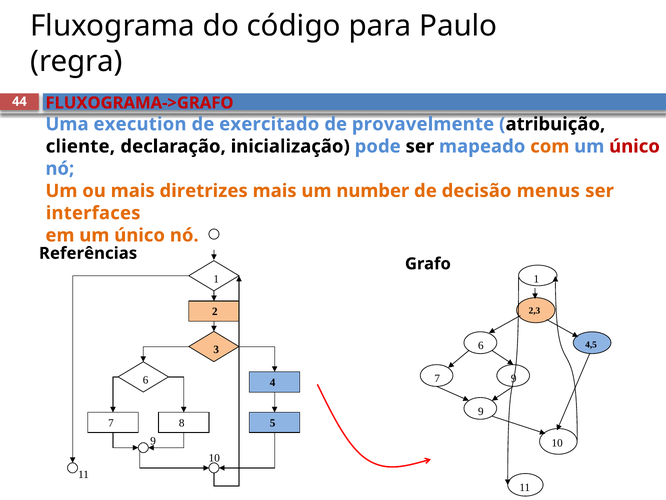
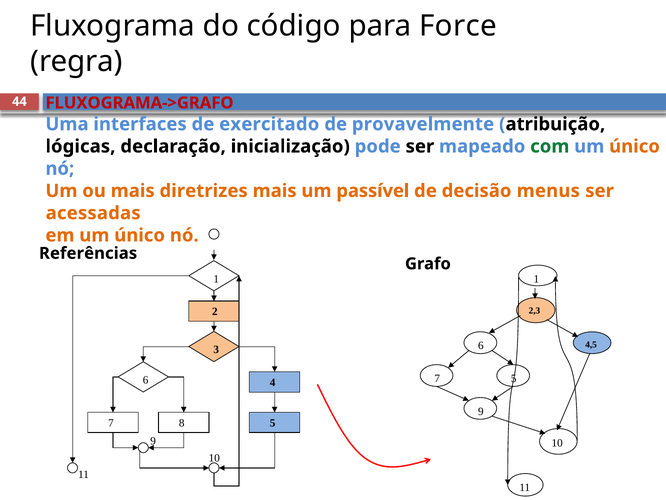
Paulo: Paulo -> Force
execution: execution -> interfaces
cliente: cliente -> lógicas
com colour: orange -> green
único at (635, 146) colour: red -> orange
number: number -> passível
interfaces: interfaces -> acessadas
7 9: 9 -> 5
